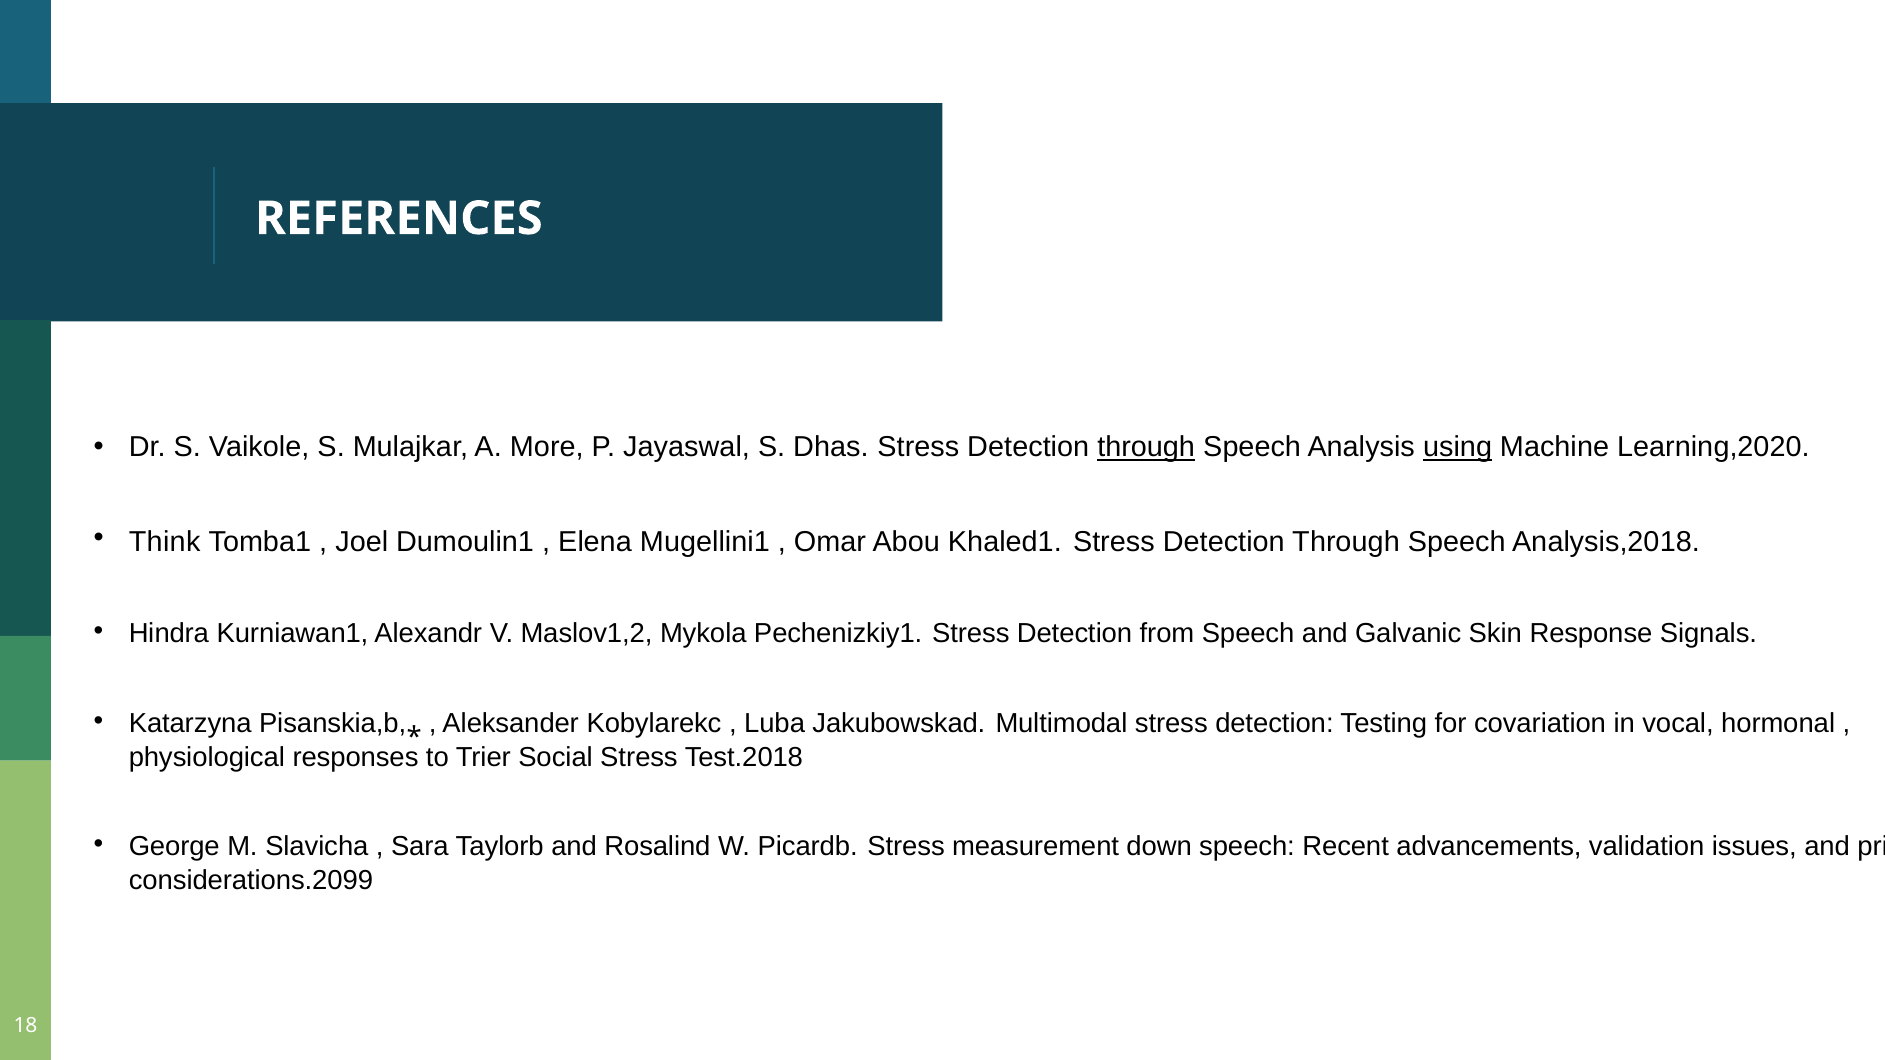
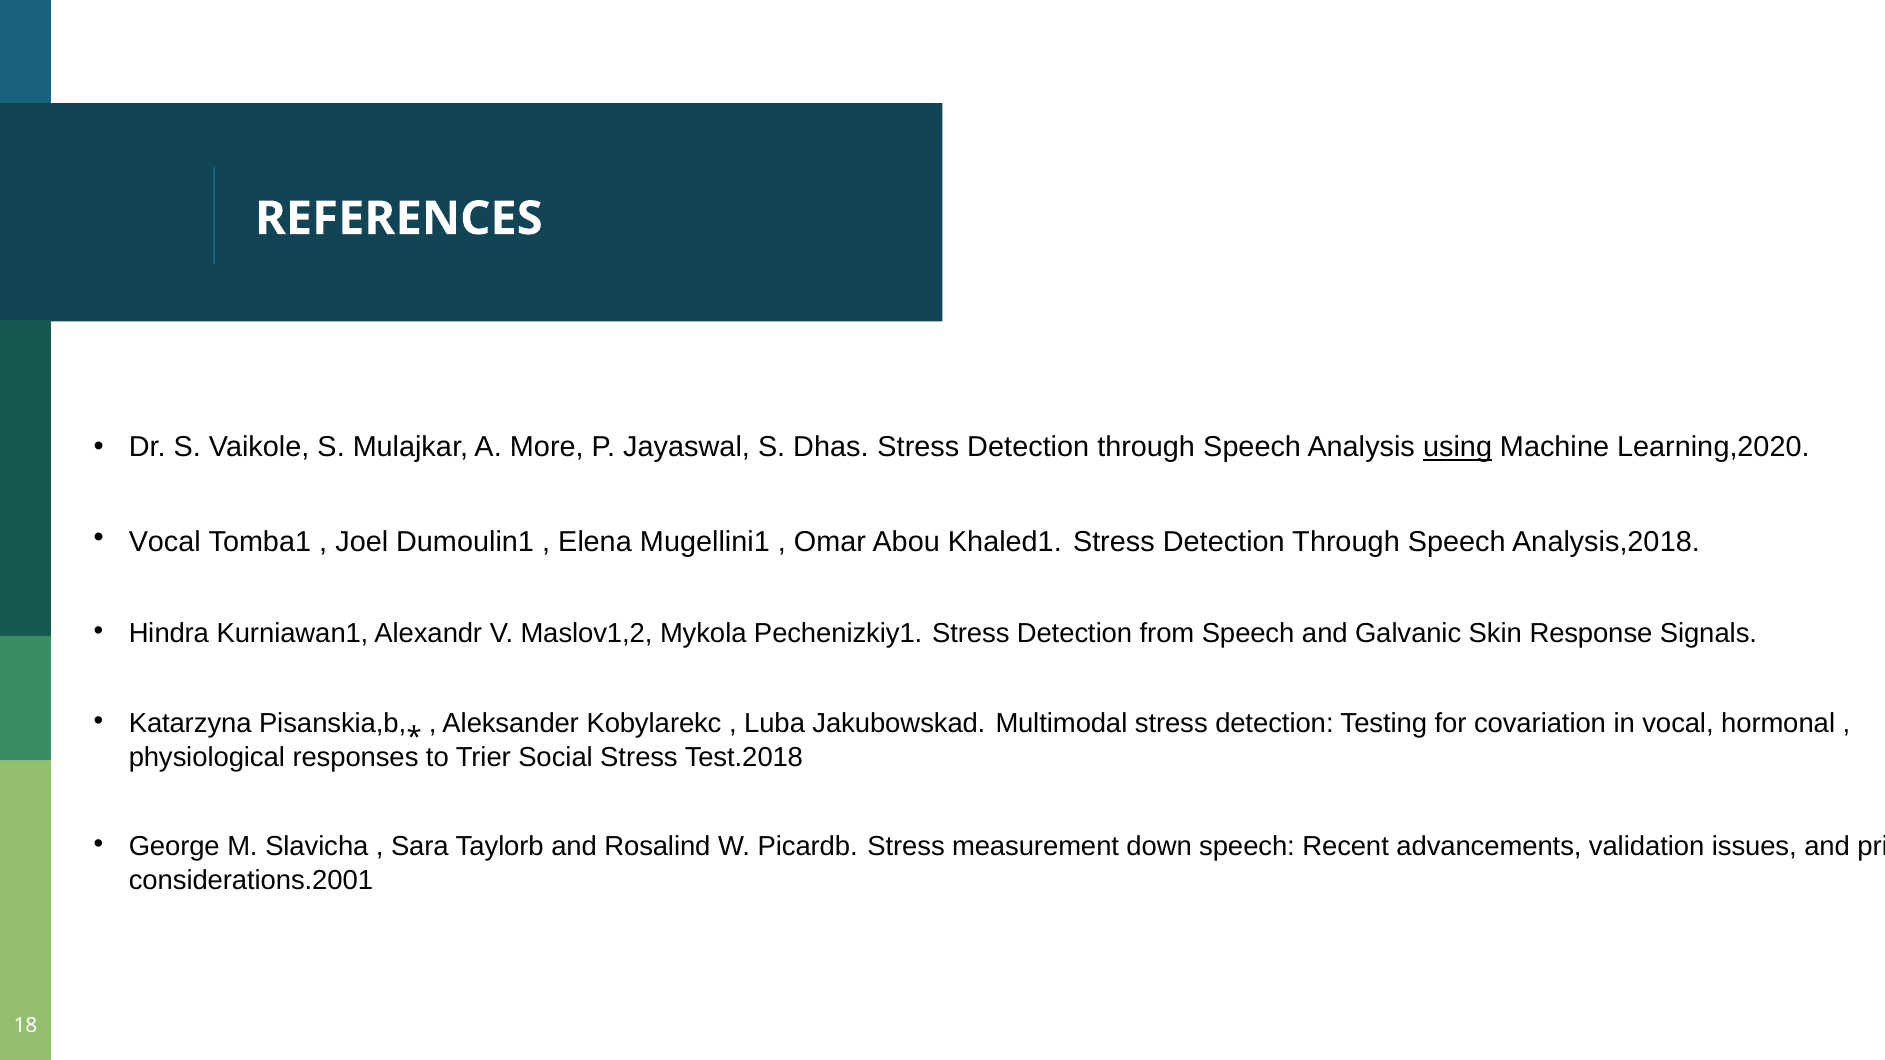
through at (1146, 448) underline: present -> none
Think at (165, 542): Think -> Vocal
considerations.2099: considerations.2099 -> considerations.2001
